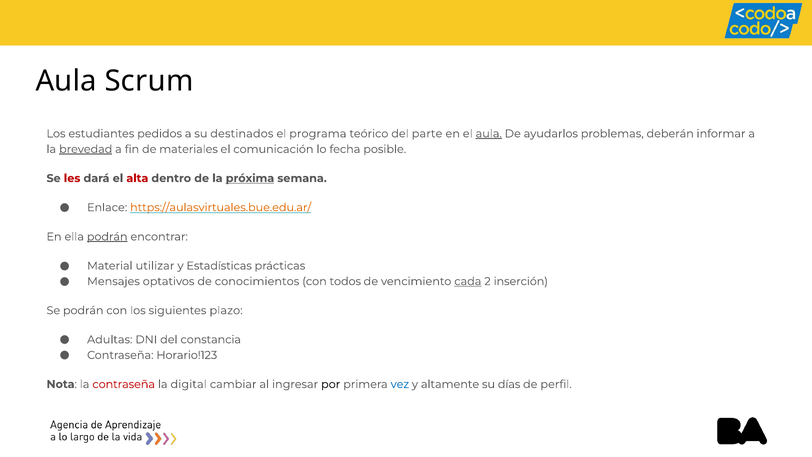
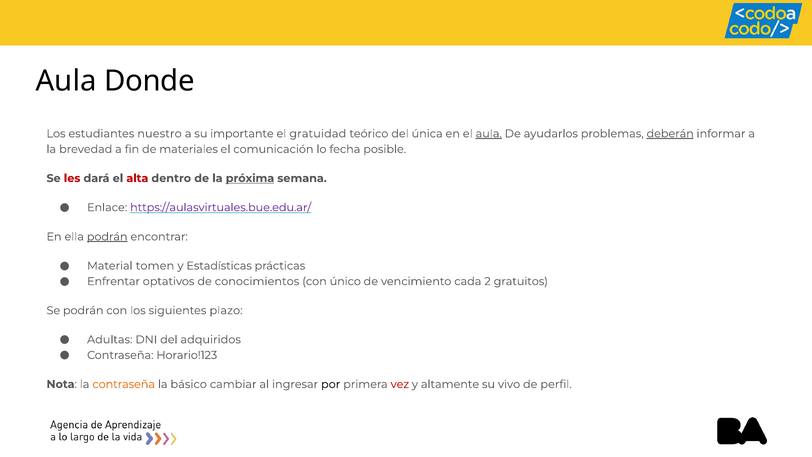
Scrum: Scrum -> Donde
pedidos: pedidos -> nuestro
destinados: destinados -> importante
programa: programa -> gratuidad
parte: parte -> única
deberán underline: none -> present
brevedad underline: present -> none
https://aulasvirtuales.bue.edu.ar/ colour: orange -> purple
utilizar: utilizar -> tomen
Mensajes: Mensajes -> Enfrentar
todos: todos -> único
cada underline: present -> none
inserción: inserción -> gratuitos
constancia: constancia -> adquiridos
contraseña at (124, 384) colour: red -> orange
digital: digital -> básico
vez colour: blue -> red
días: días -> vivo
